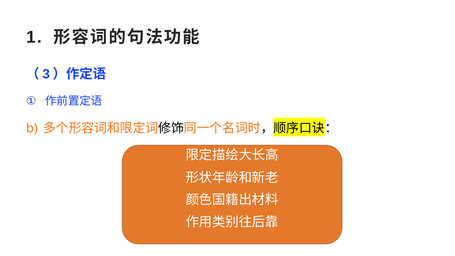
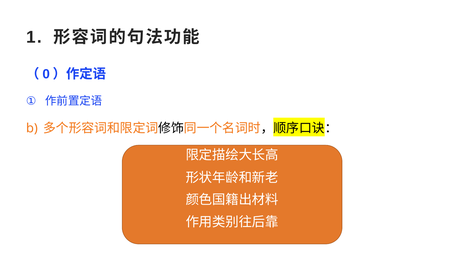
3: 3 -> 0
